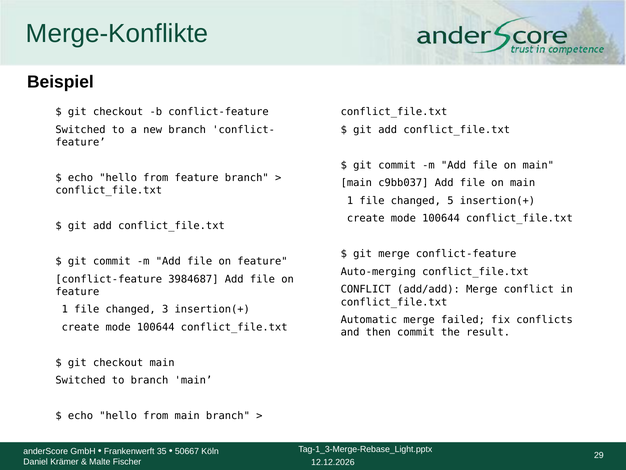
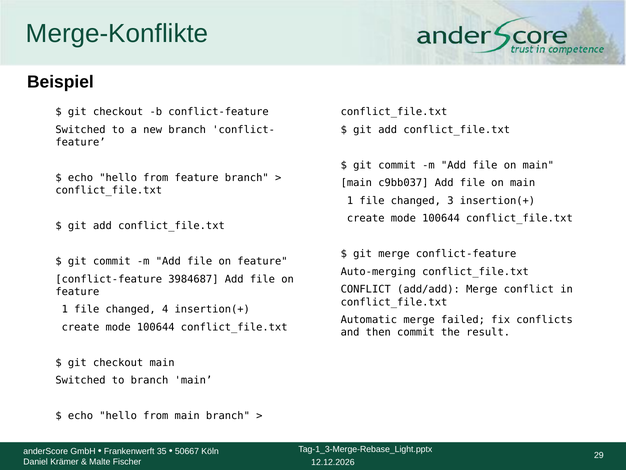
5: 5 -> 3
3: 3 -> 4
